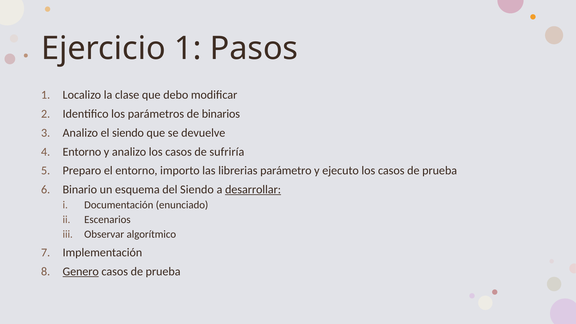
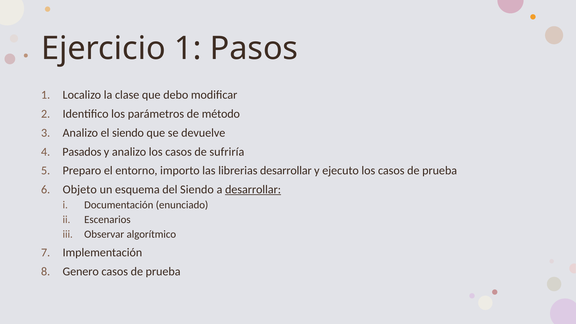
binarios: binarios -> método
Entorno at (82, 152): Entorno -> Pasados
librerias parámetro: parámetro -> desarrollar
Binario: Binario -> Objeto
Genero underline: present -> none
